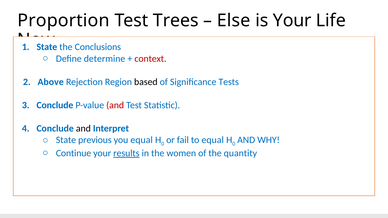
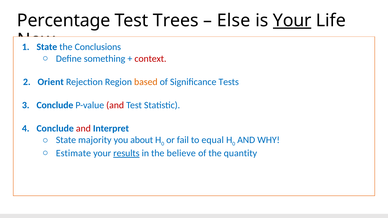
Proportion: Proportion -> Percentage
Your at (292, 21) underline: none -> present
determine: determine -> something
Above: Above -> Orient
based colour: black -> orange
and at (83, 129) colour: black -> red
previous: previous -> majority
you equal: equal -> about
Continue: Continue -> Estimate
women: women -> believe
